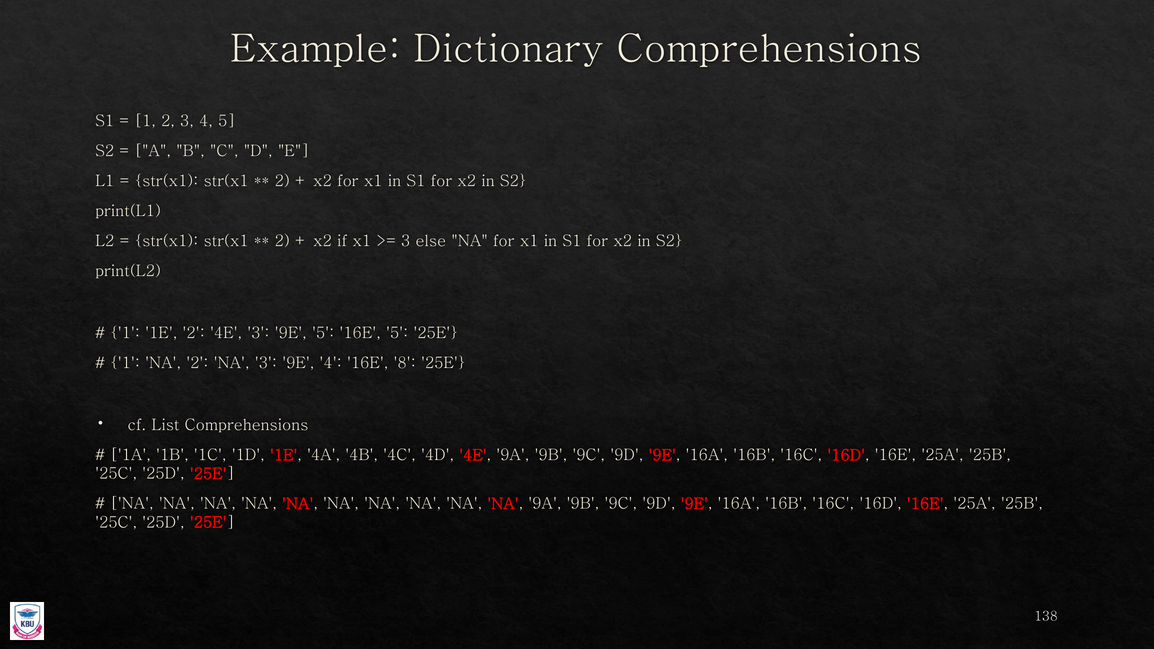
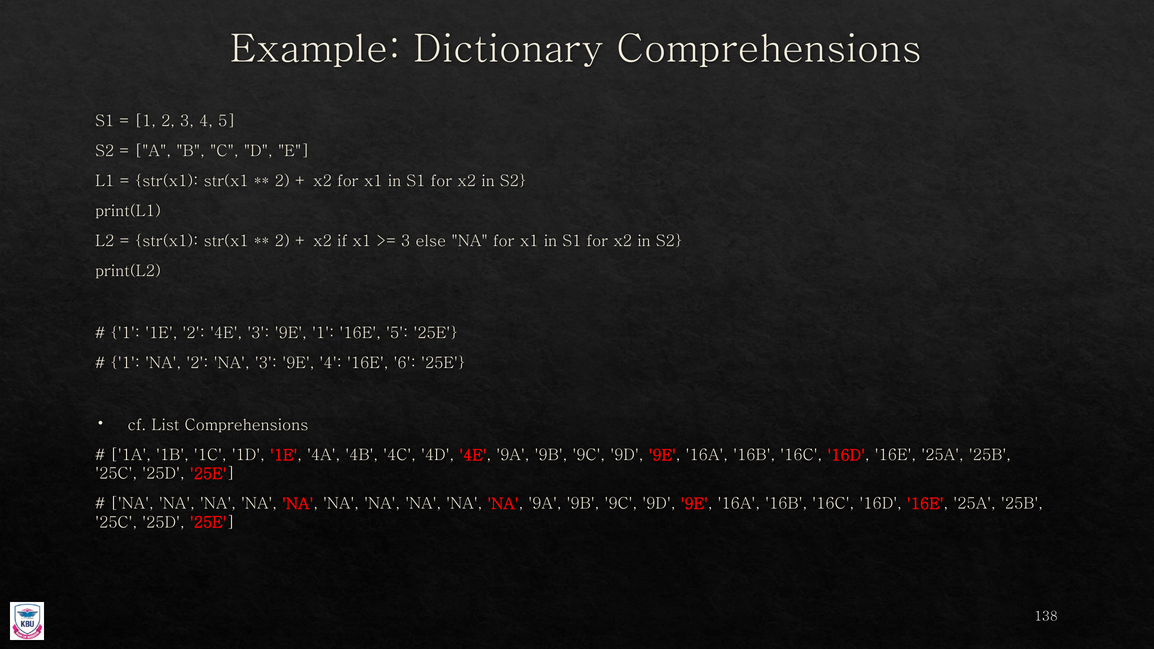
9E 5: 5 -> 1
8: 8 -> 6
